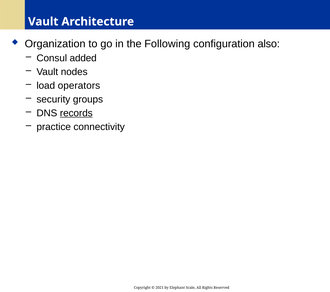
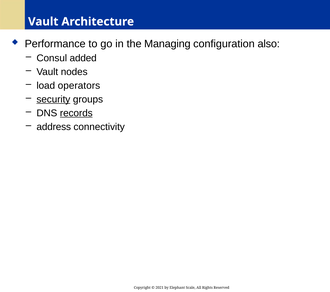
Organization: Organization -> Performance
Following: Following -> Managing
security underline: none -> present
practice: practice -> address
